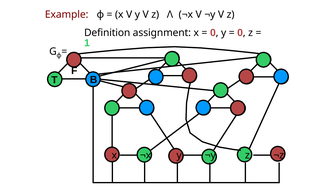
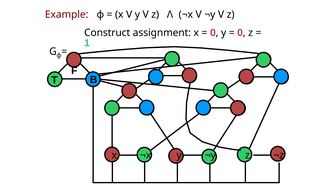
Definition: Definition -> Construct
